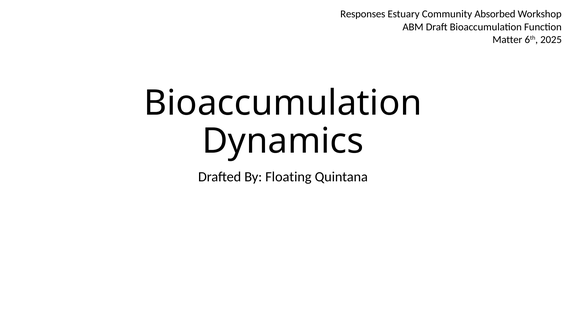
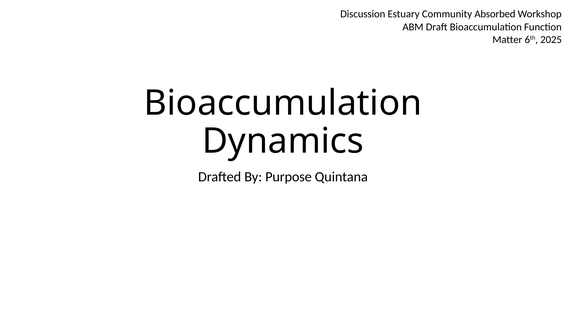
Responses: Responses -> Discussion
Floating: Floating -> Purpose
